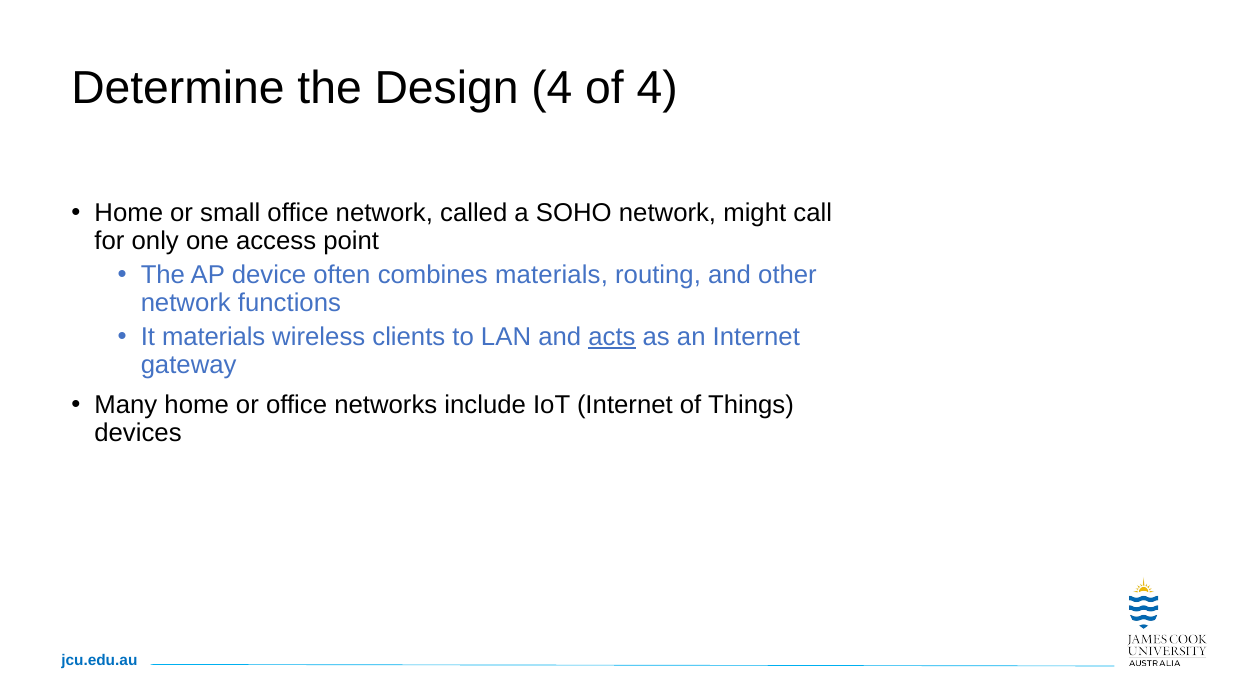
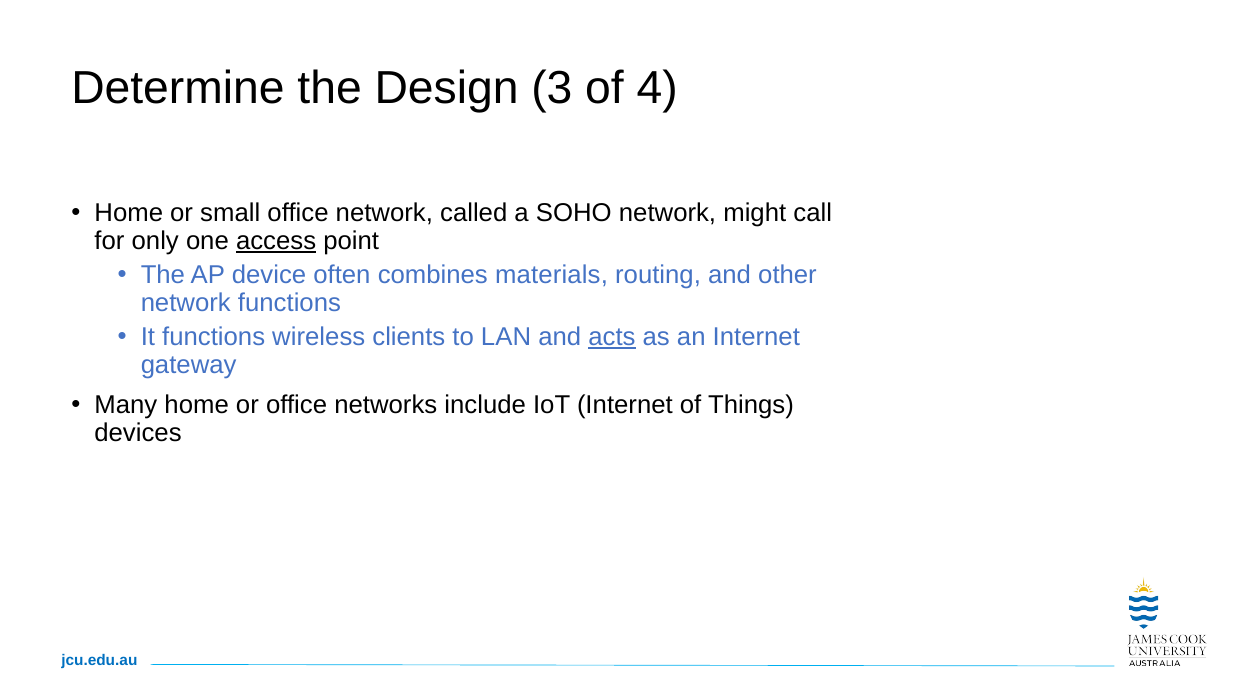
Design 4: 4 -> 3
access underline: none -> present
It materials: materials -> functions
